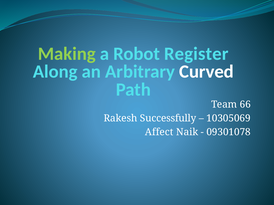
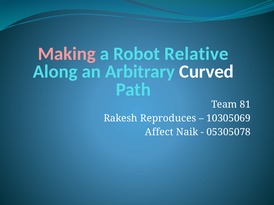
Making colour: light green -> pink
Register: Register -> Relative
66: 66 -> 81
Successfully: Successfully -> Reproduces
09301078: 09301078 -> 05305078
